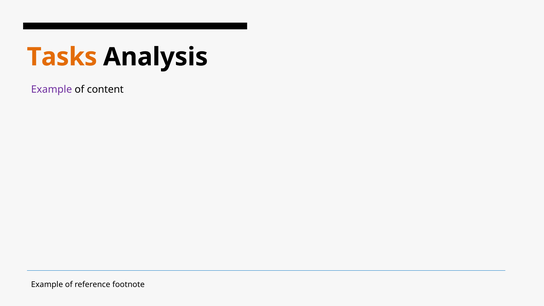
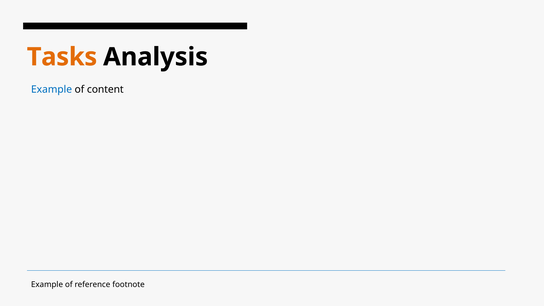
Example at (52, 90) colour: purple -> blue
